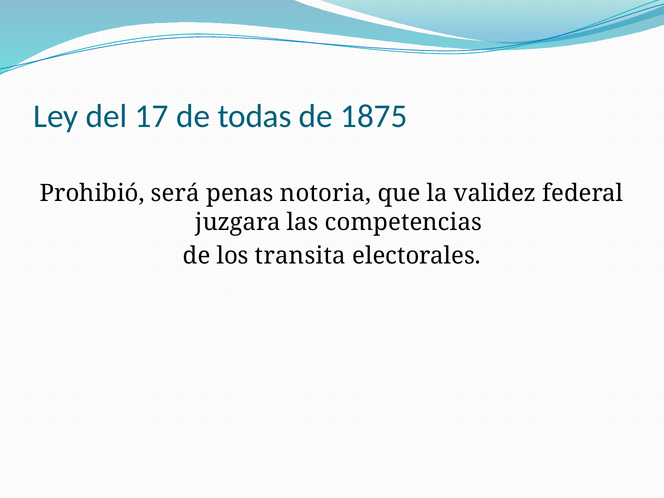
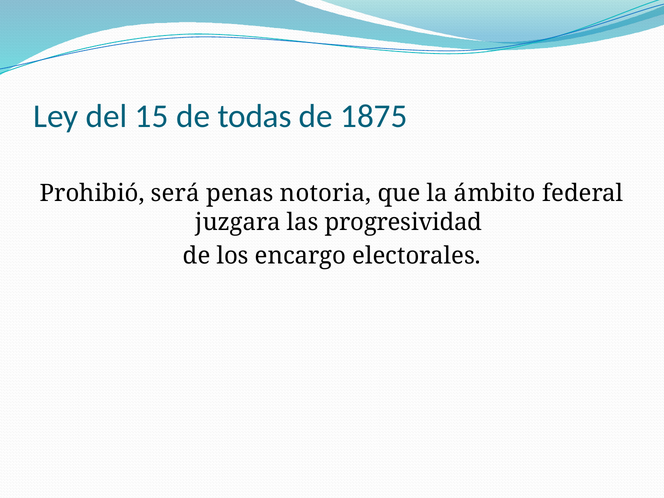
17: 17 -> 15
validez: validez -> ámbito
competencias: competencias -> progresividad
transita: transita -> encargo
